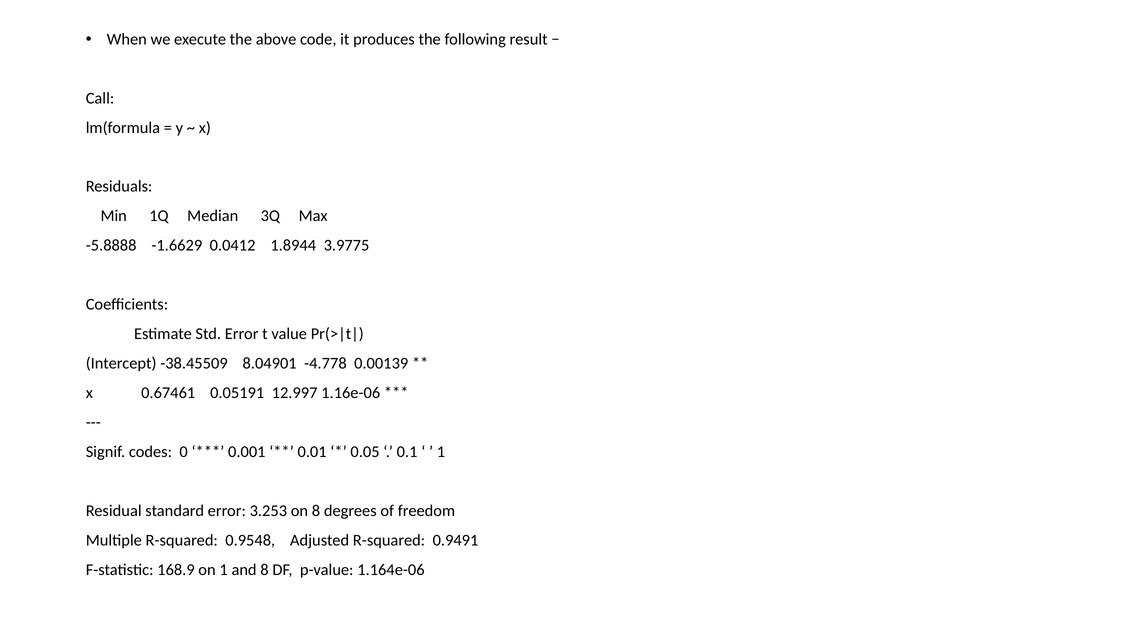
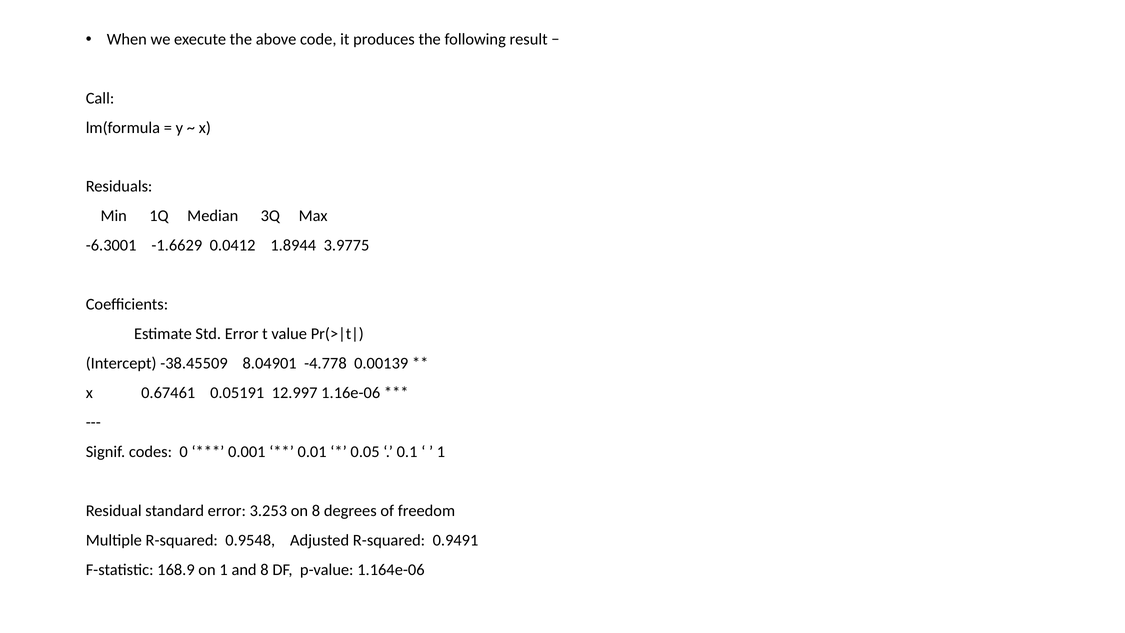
-5.8888: -5.8888 -> -6.3001
